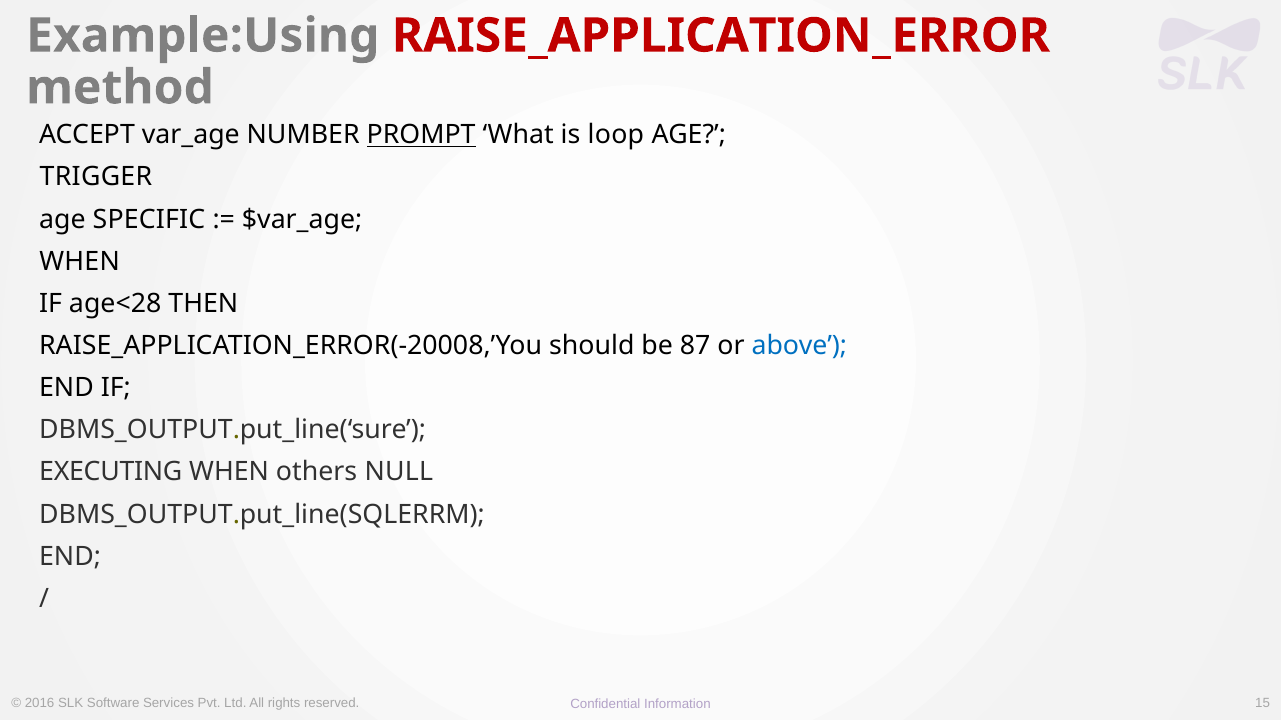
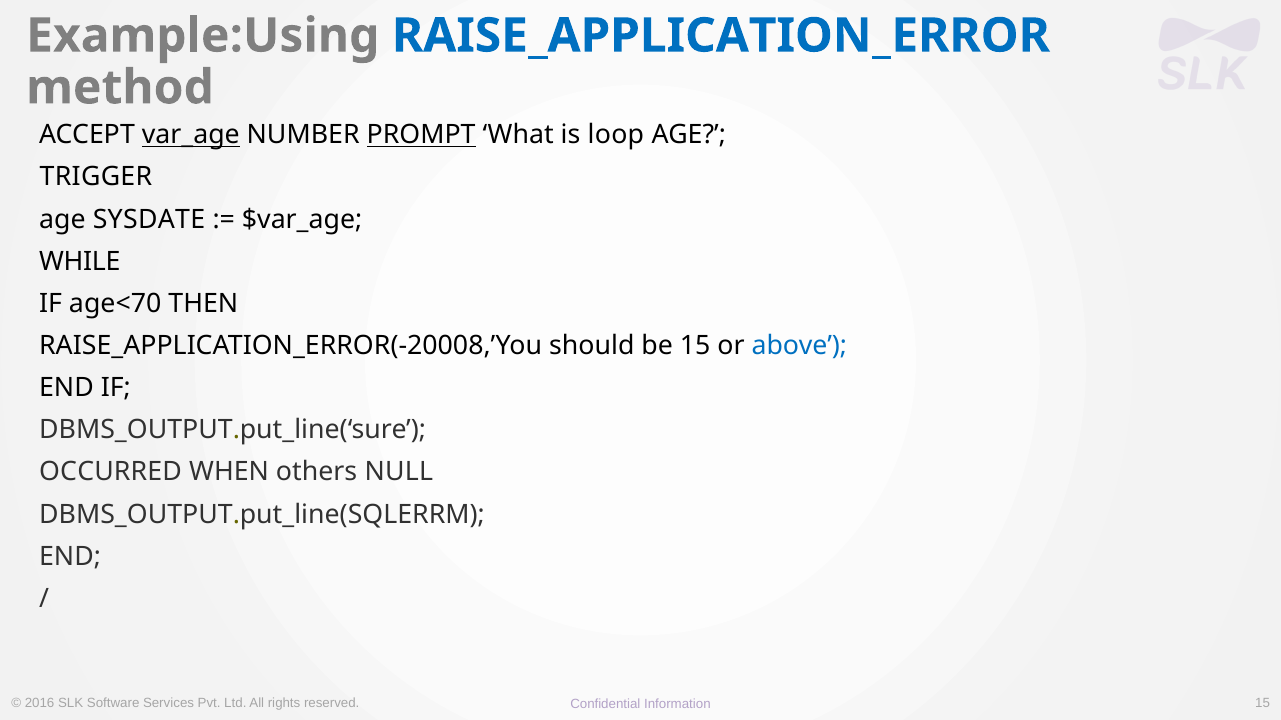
RAISE_APPLICATION_ERROR colour: red -> blue
var_age underline: none -> present
SPECIFIC: SPECIFIC -> SYSDATE
WHEN at (80, 262): WHEN -> WHILE
age<28: age<28 -> age<70
be 87: 87 -> 15
EXECUTING: EXECUTING -> OCCURRED
